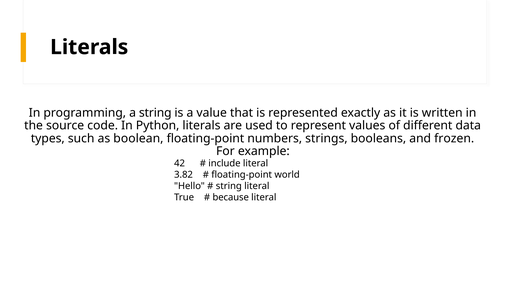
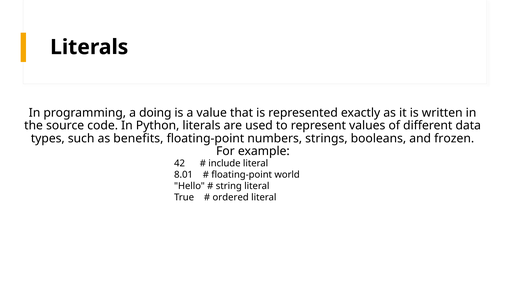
a string: string -> doing
boolean: boolean -> benefits
3.82: 3.82 -> 8.01
because: because -> ordered
